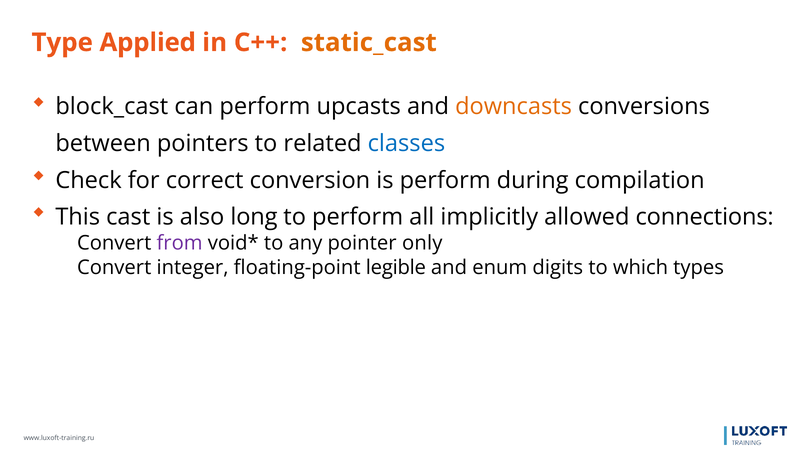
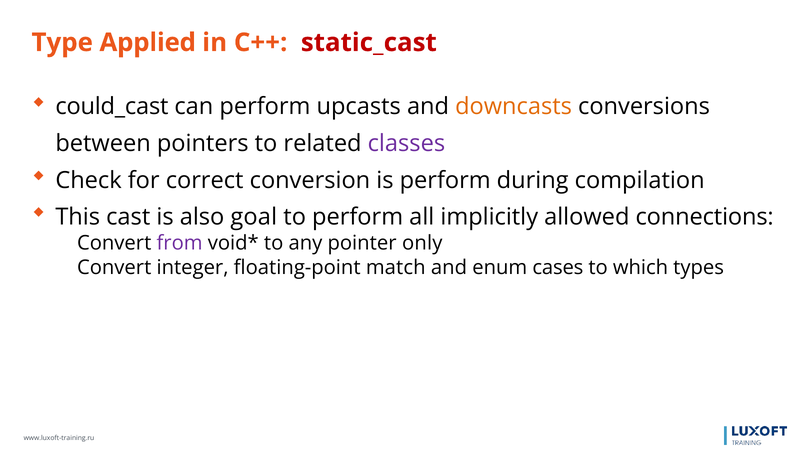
static_cast colour: orange -> red
block_cast: block_cast -> could_cast
classes colour: blue -> purple
long: long -> goal
legible: legible -> match
digits: digits -> cases
